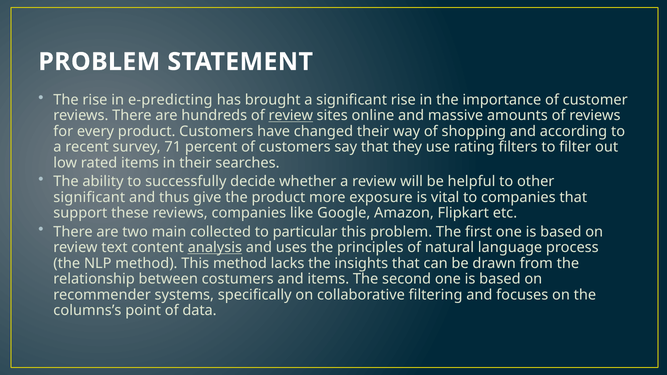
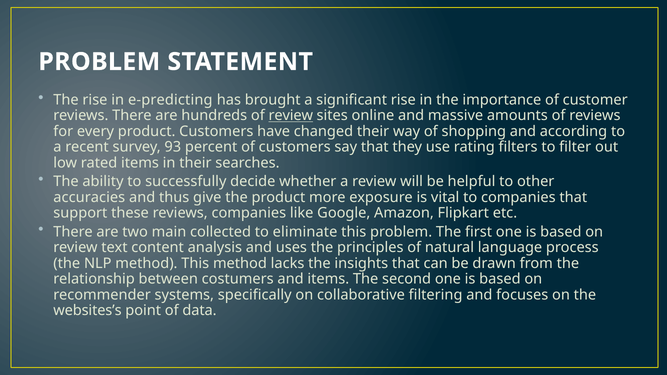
71: 71 -> 93
significant at (89, 197): significant -> accuracies
particular: particular -> eliminate
analysis underline: present -> none
columns’s: columns’s -> websites’s
